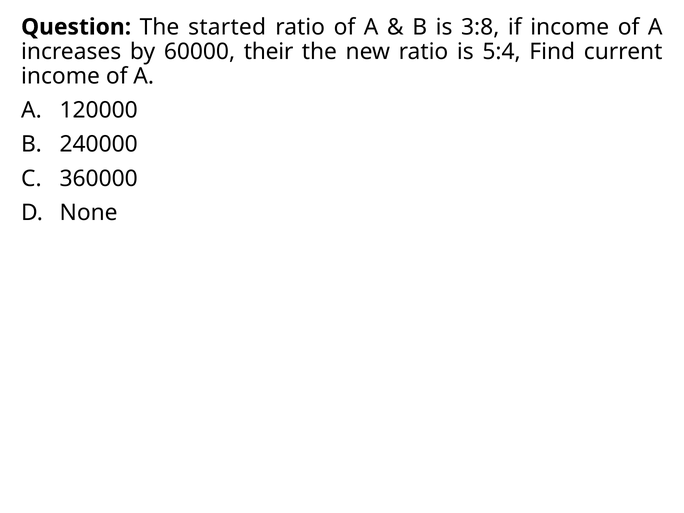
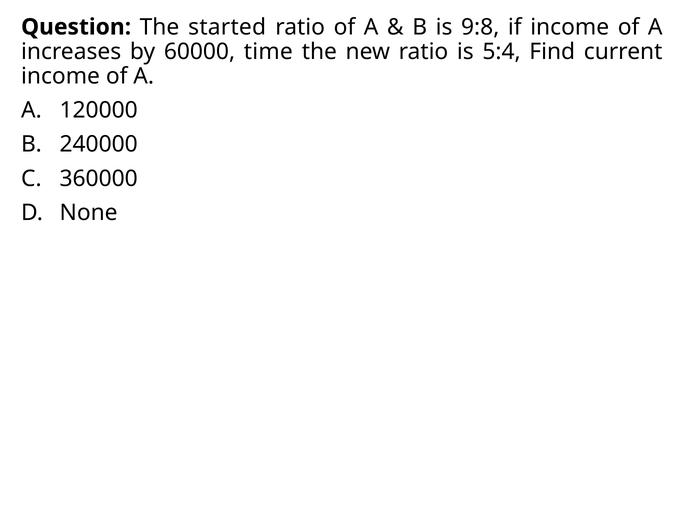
3:8: 3:8 -> 9:8
their: their -> time
